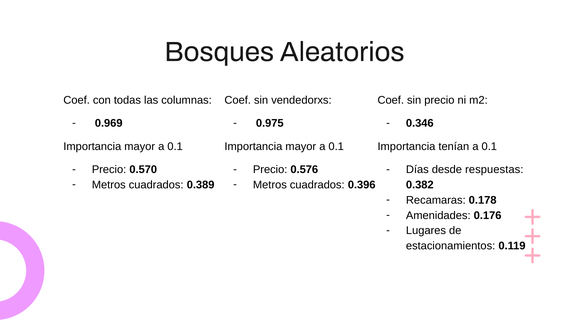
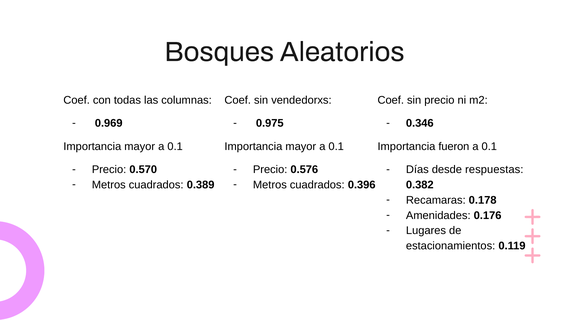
tenían: tenían -> fueron
